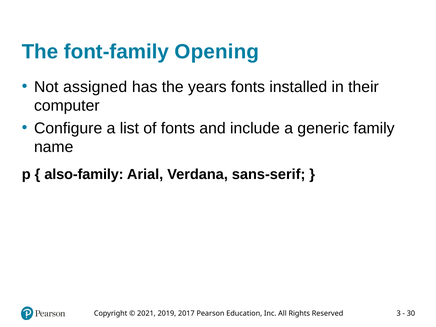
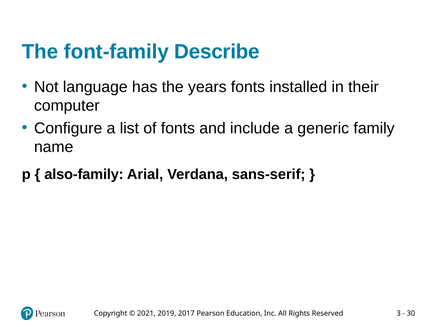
Opening: Opening -> Describe
assigned: assigned -> language
